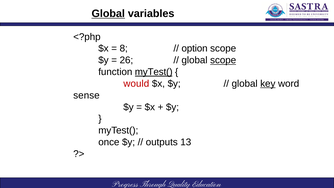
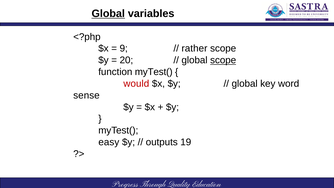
8: 8 -> 9
option: option -> rather
26: 26 -> 20
myTest( at (154, 72) underline: present -> none
key underline: present -> none
once: once -> easy
13: 13 -> 19
